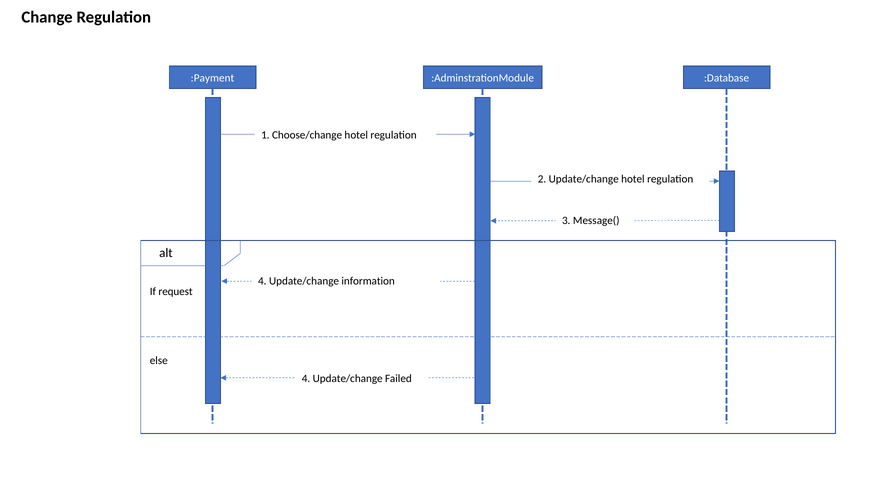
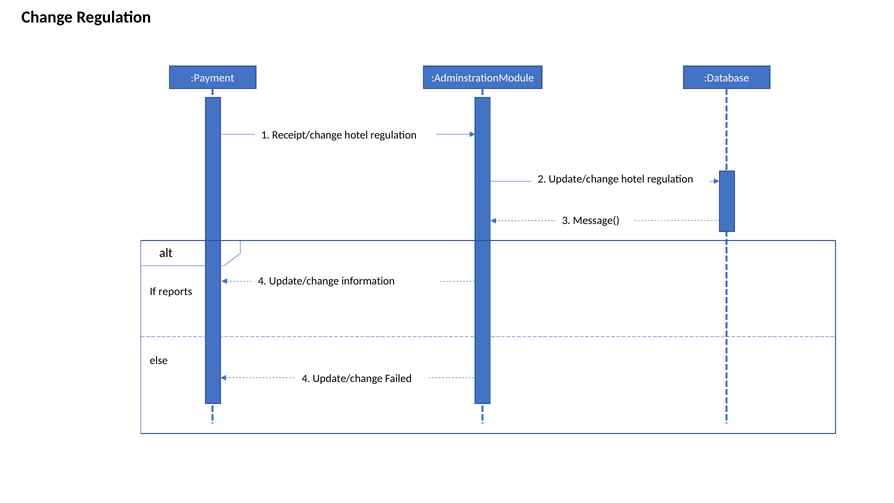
Choose/change: Choose/change -> Receipt/change
request: request -> reports
